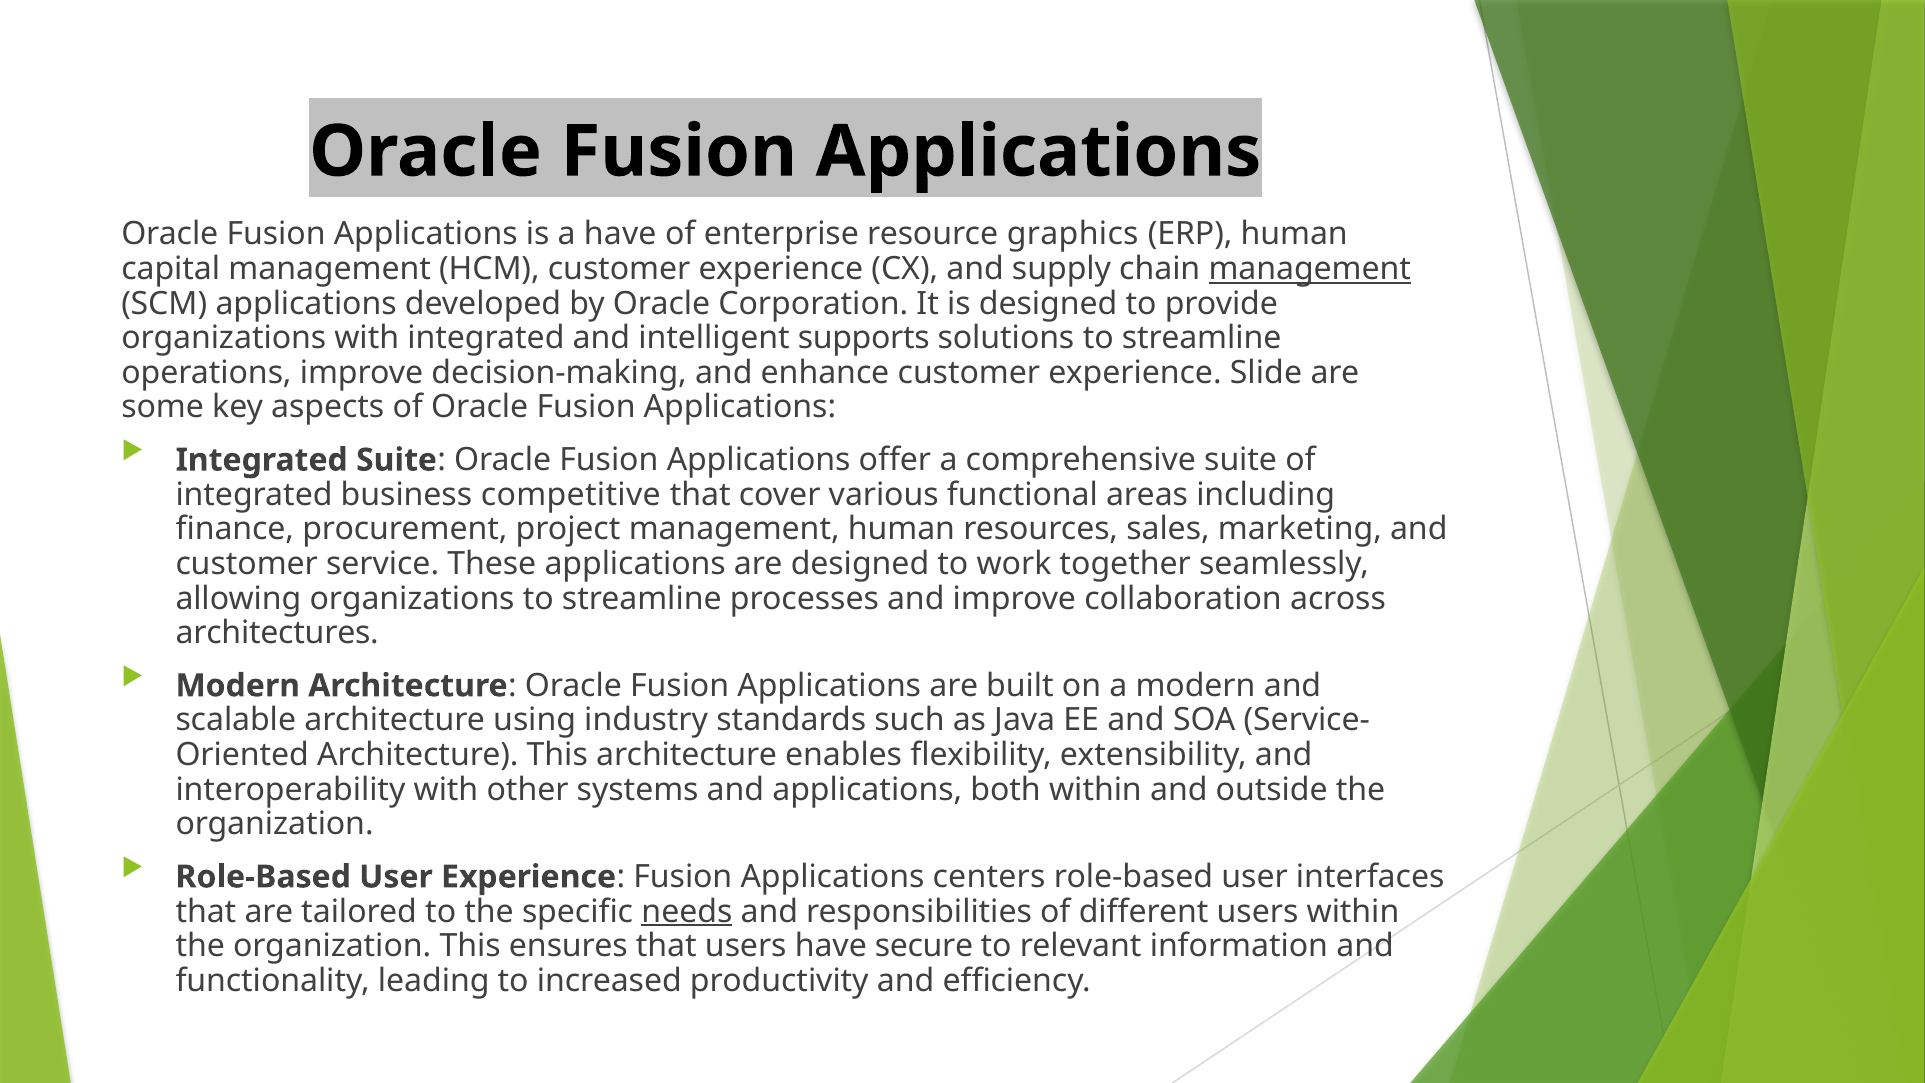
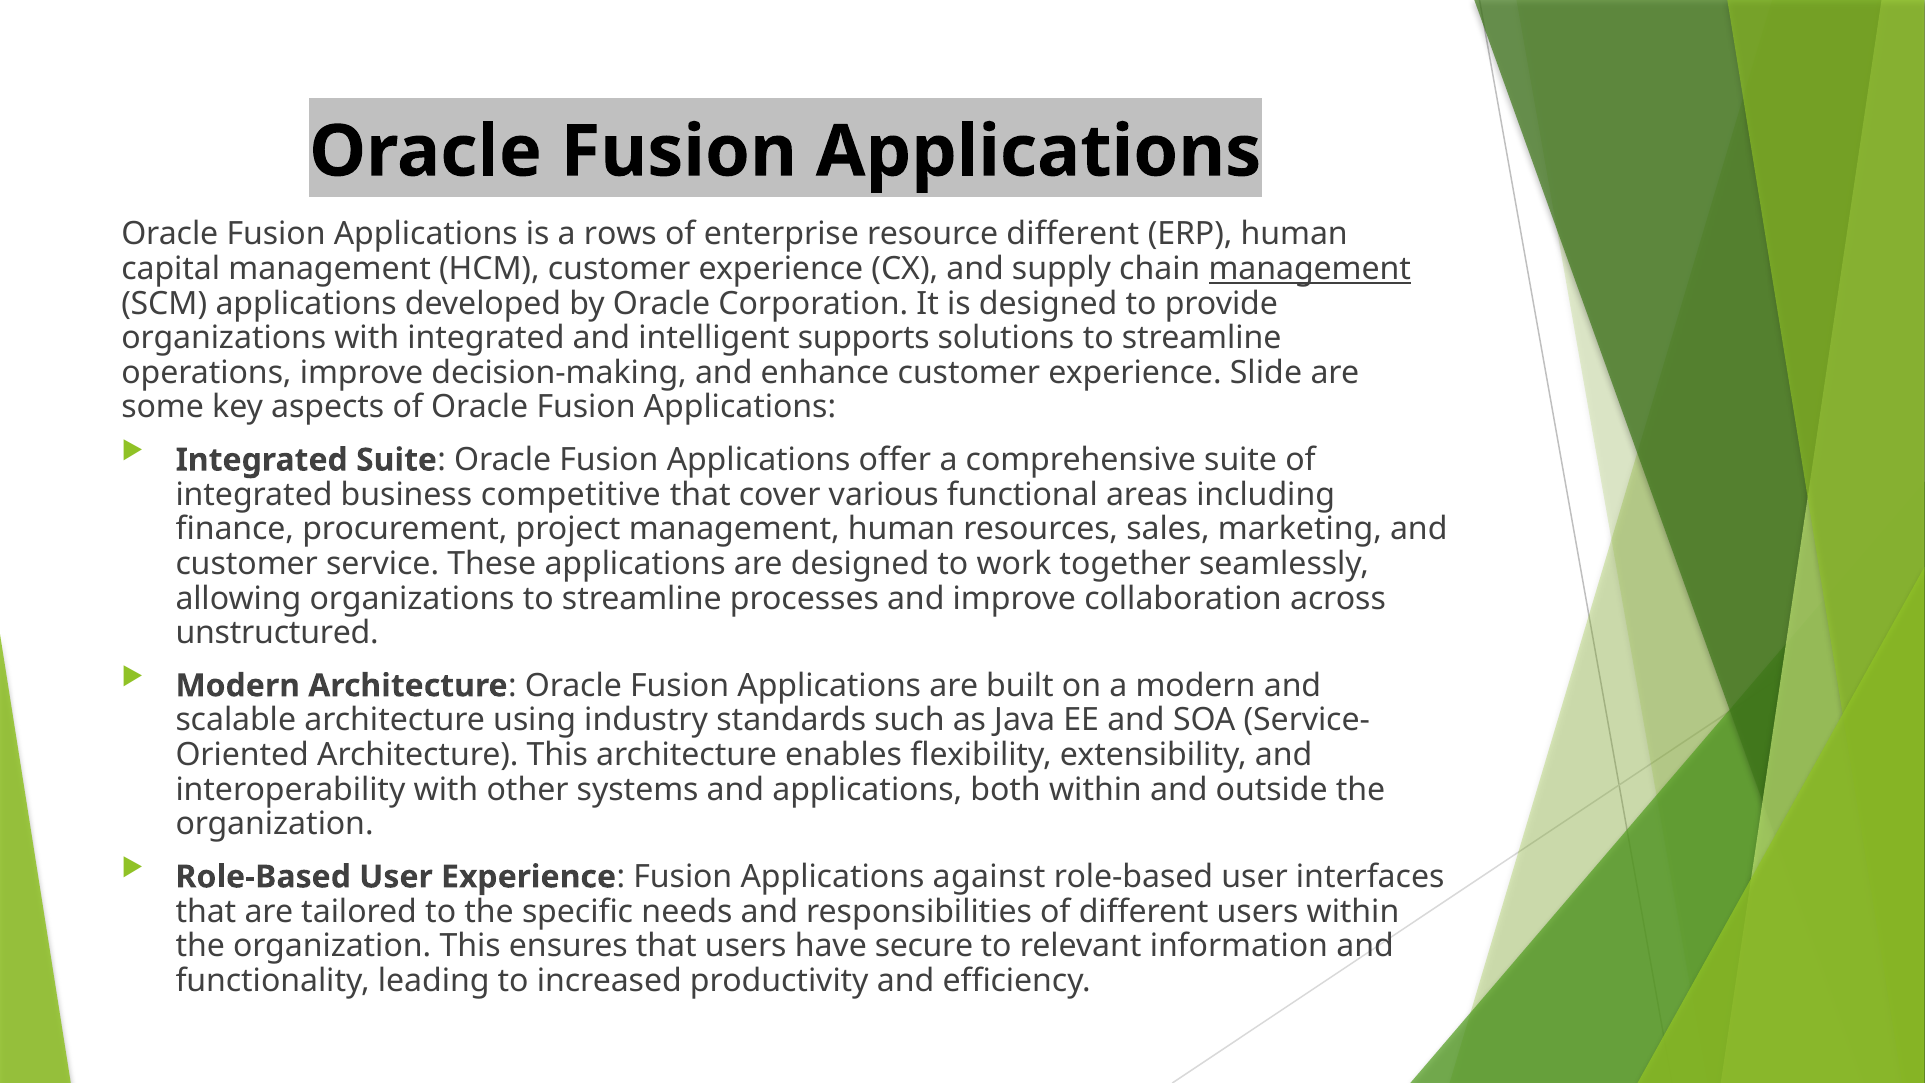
a have: have -> rows
resource graphics: graphics -> different
architectures: architectures -> unstructured
centers: centers -> against
needs underline: present -> none
